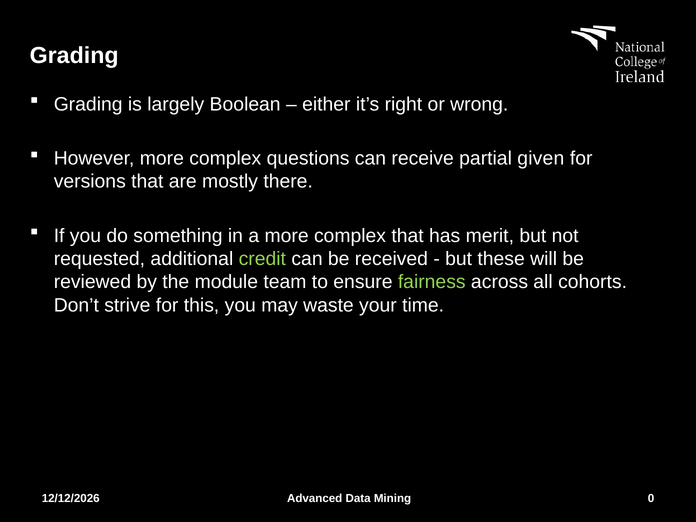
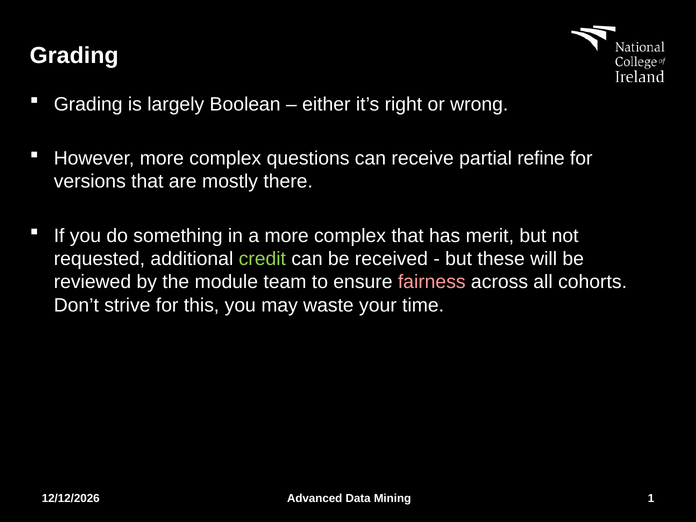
given: given -> refine
fairness colour: light green -> pink
0: 0 -> 1
